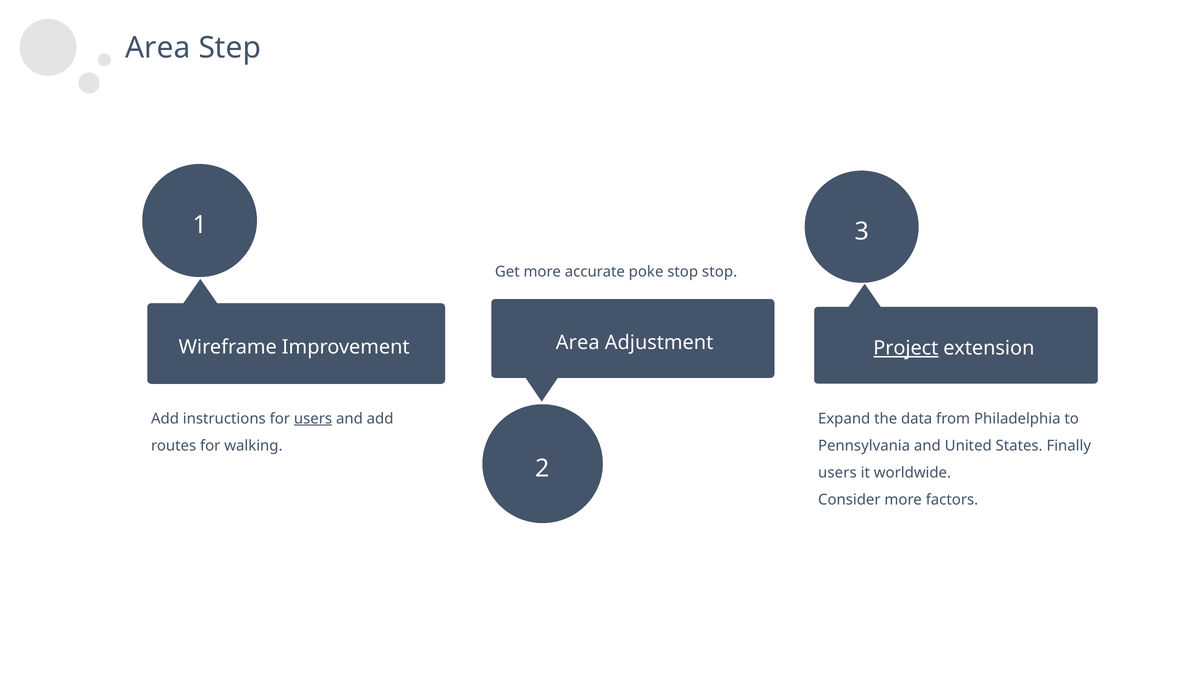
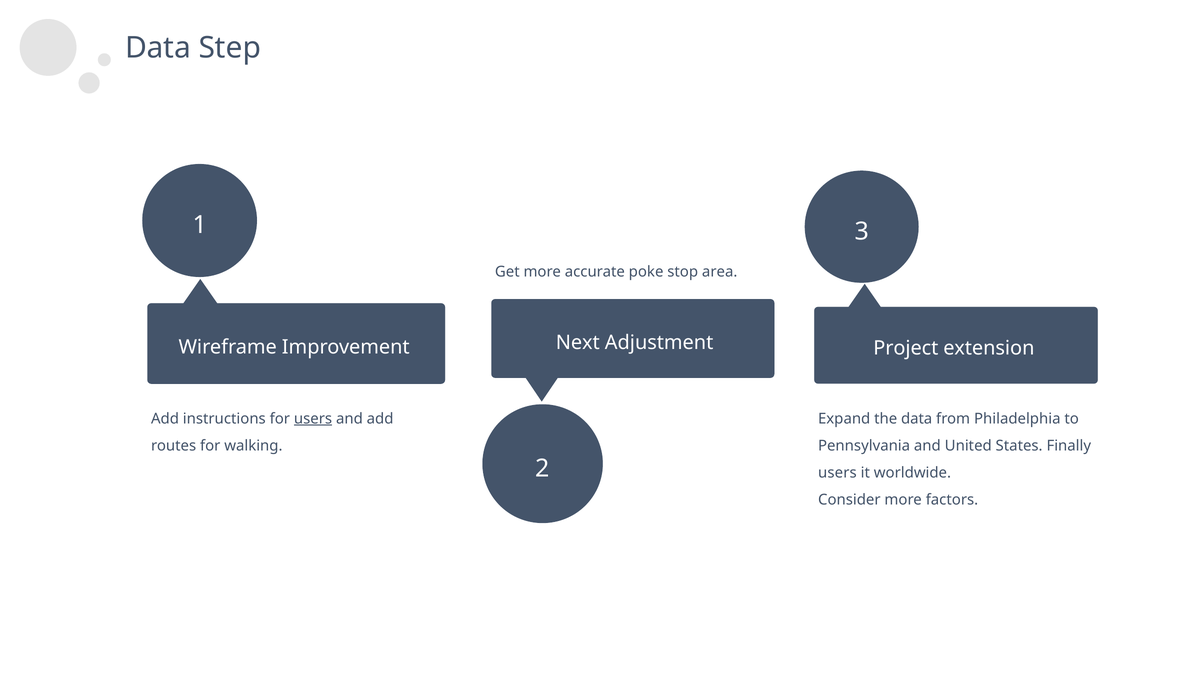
Area at (158, 48): Area -> Data
stop stop: stop -> area
Area at (578, 343): Area -> Next
Project underline: present -> none
